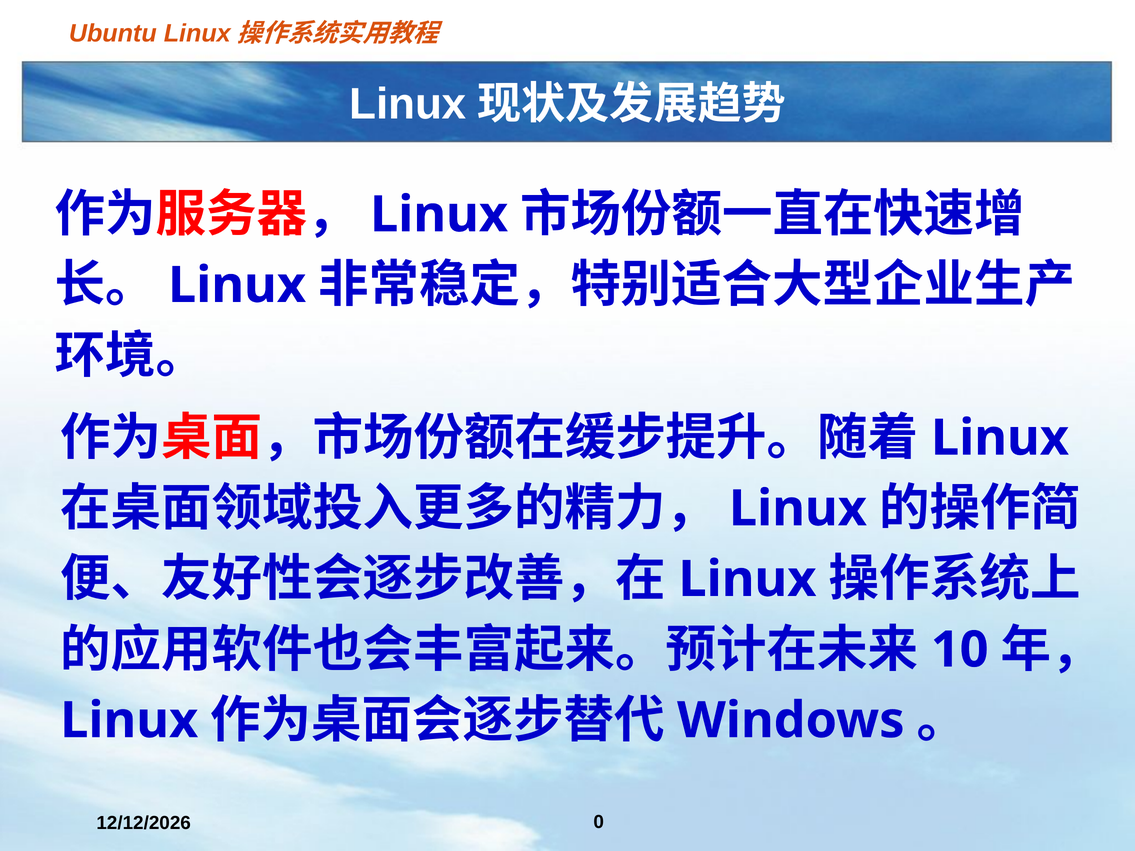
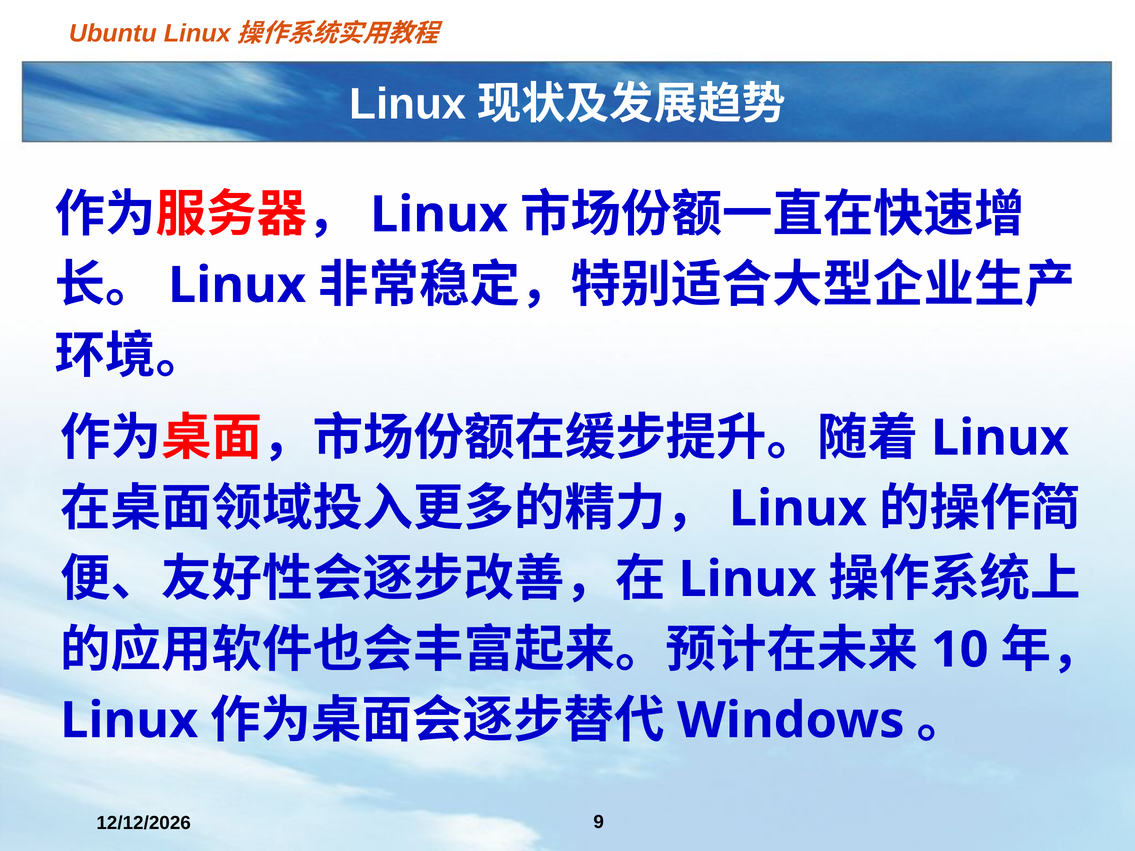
0: 0 -> 9
